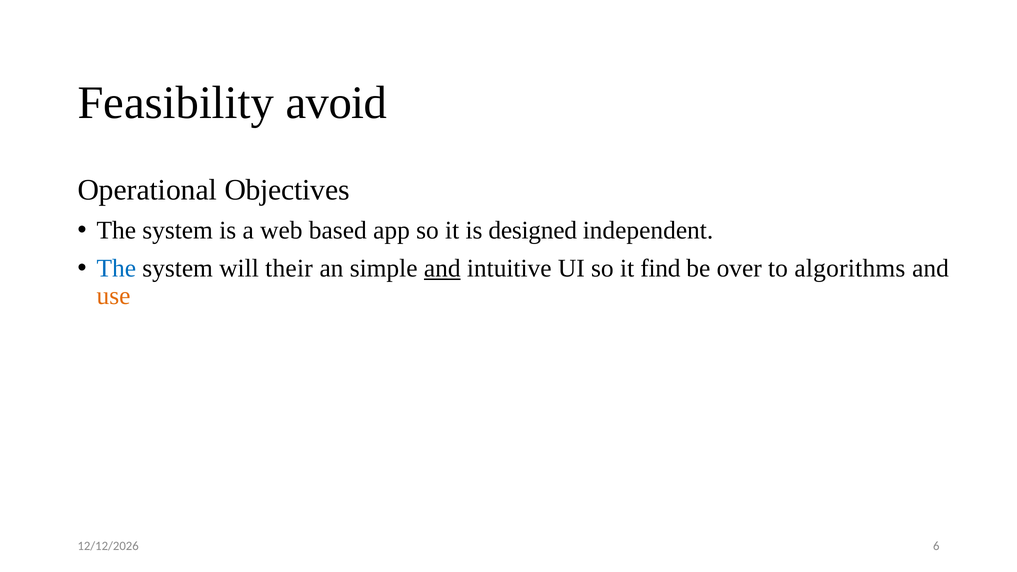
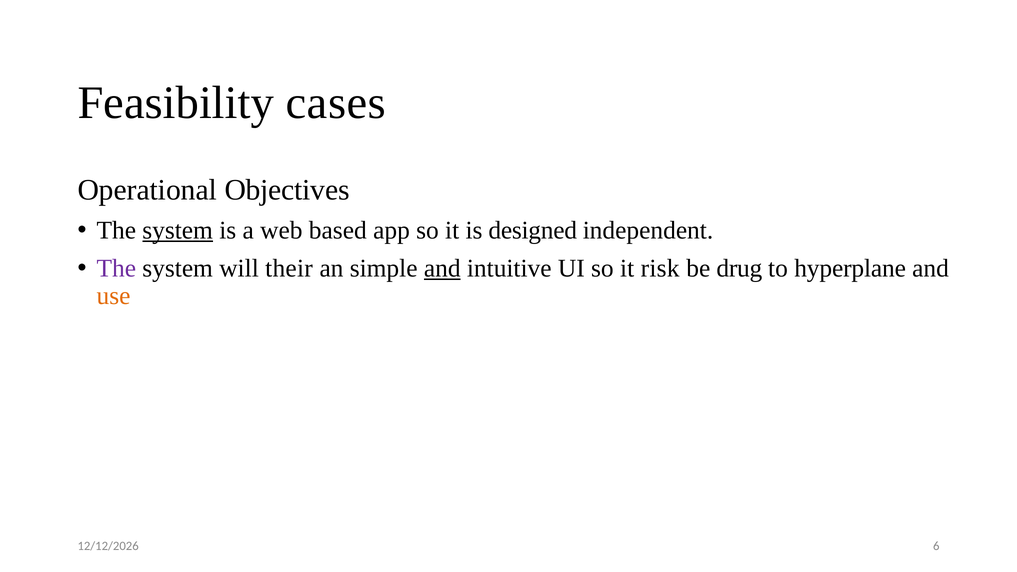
avoid: avoid -> cases
system at (178, 230) underline: none -> present
The at (116, 269) colour: blue -> purple
find: find -> risk
over: over -> drug
algorithms: algorithms -> hyperplane
